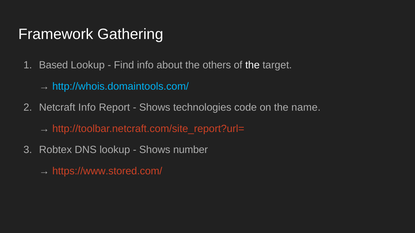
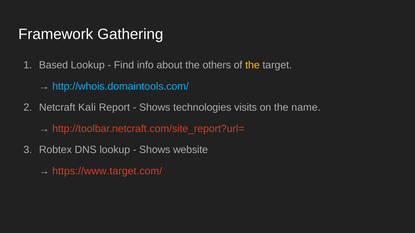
the at (252, 65) colour: white -> yellow
Netcraft Info: Info -> Kali
code: code -> visits
number: number -> website
https://www.stored.com/: https://www.stored.com/ -> https://www.target.com/
